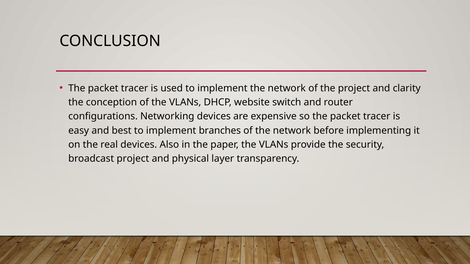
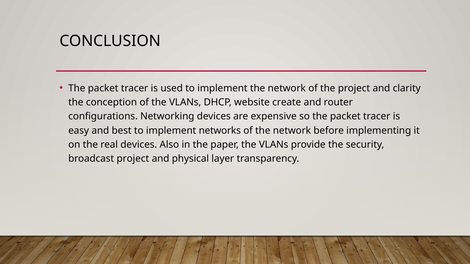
switch: switch -> create
branches: branches -> networks
